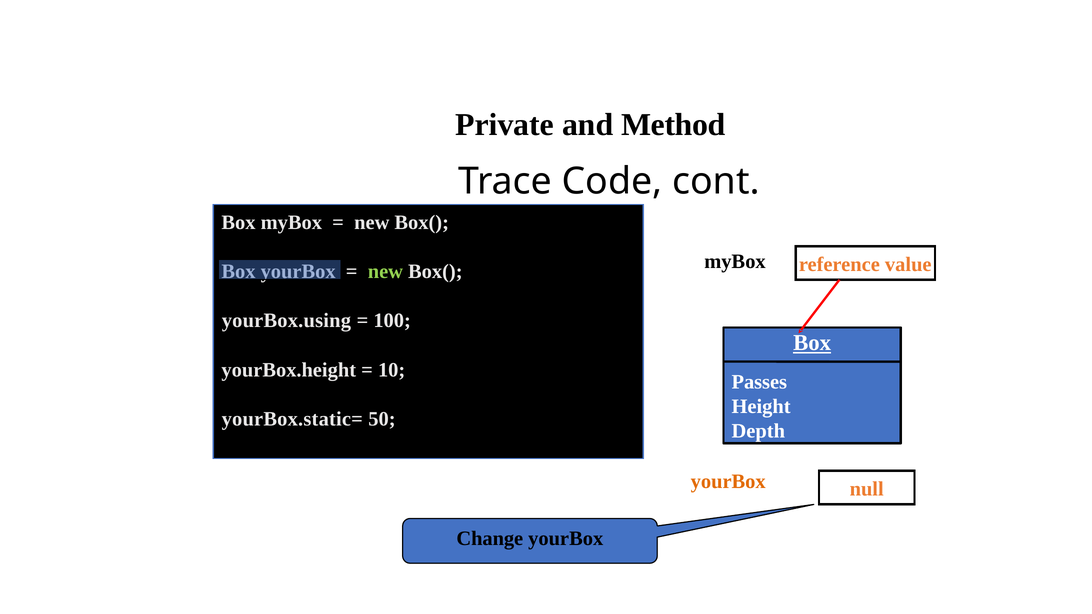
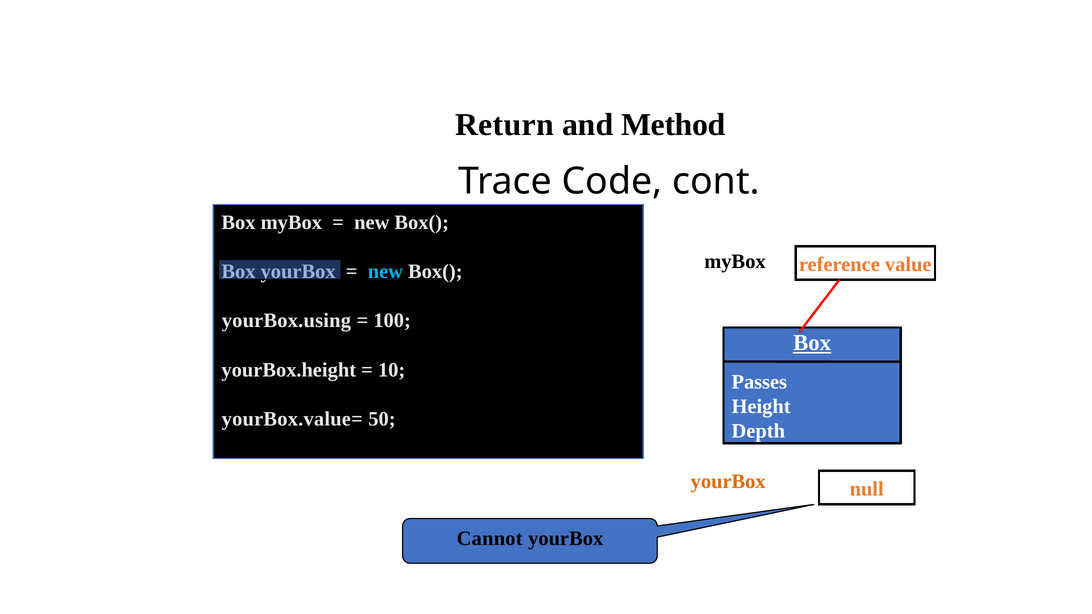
Private: Private -> Return
new at (385, 272) colour: light green -> light blue
yourBox.static=: yourBox.static= -> yourBox.value=
Change: Change -> Cannot
